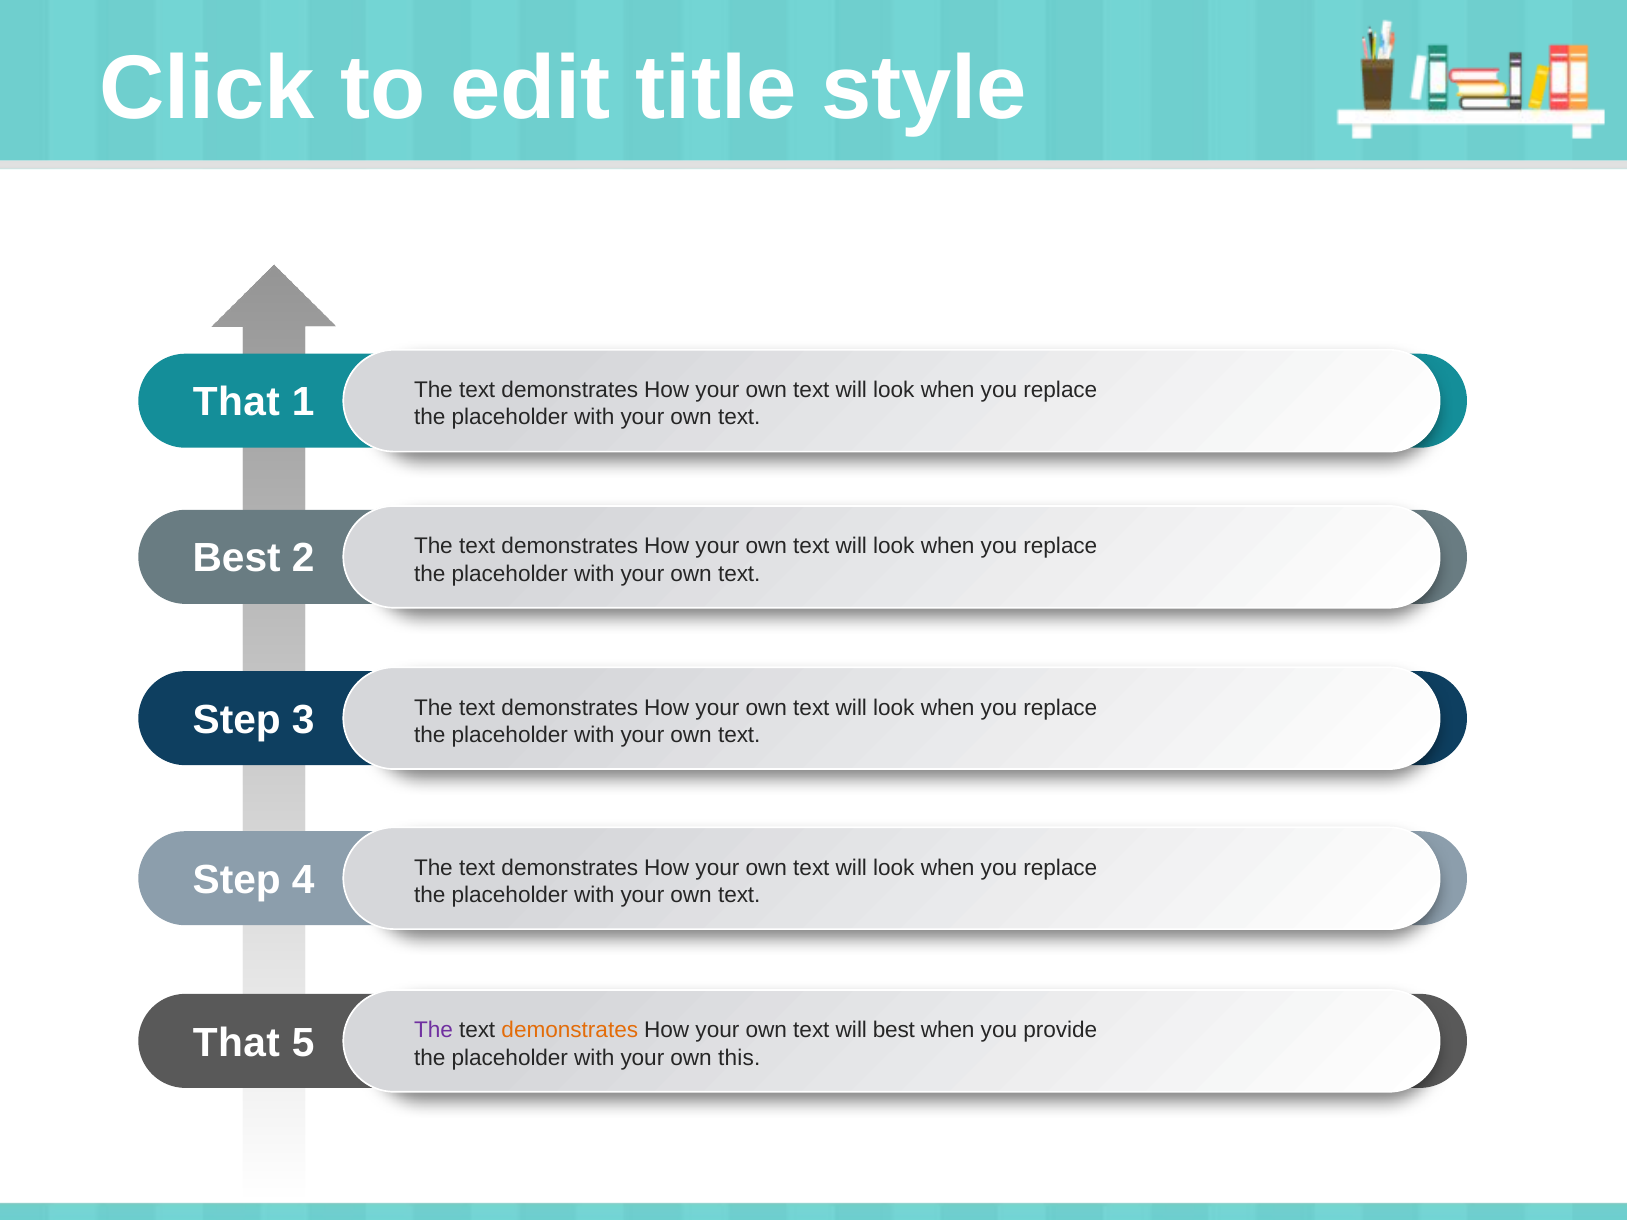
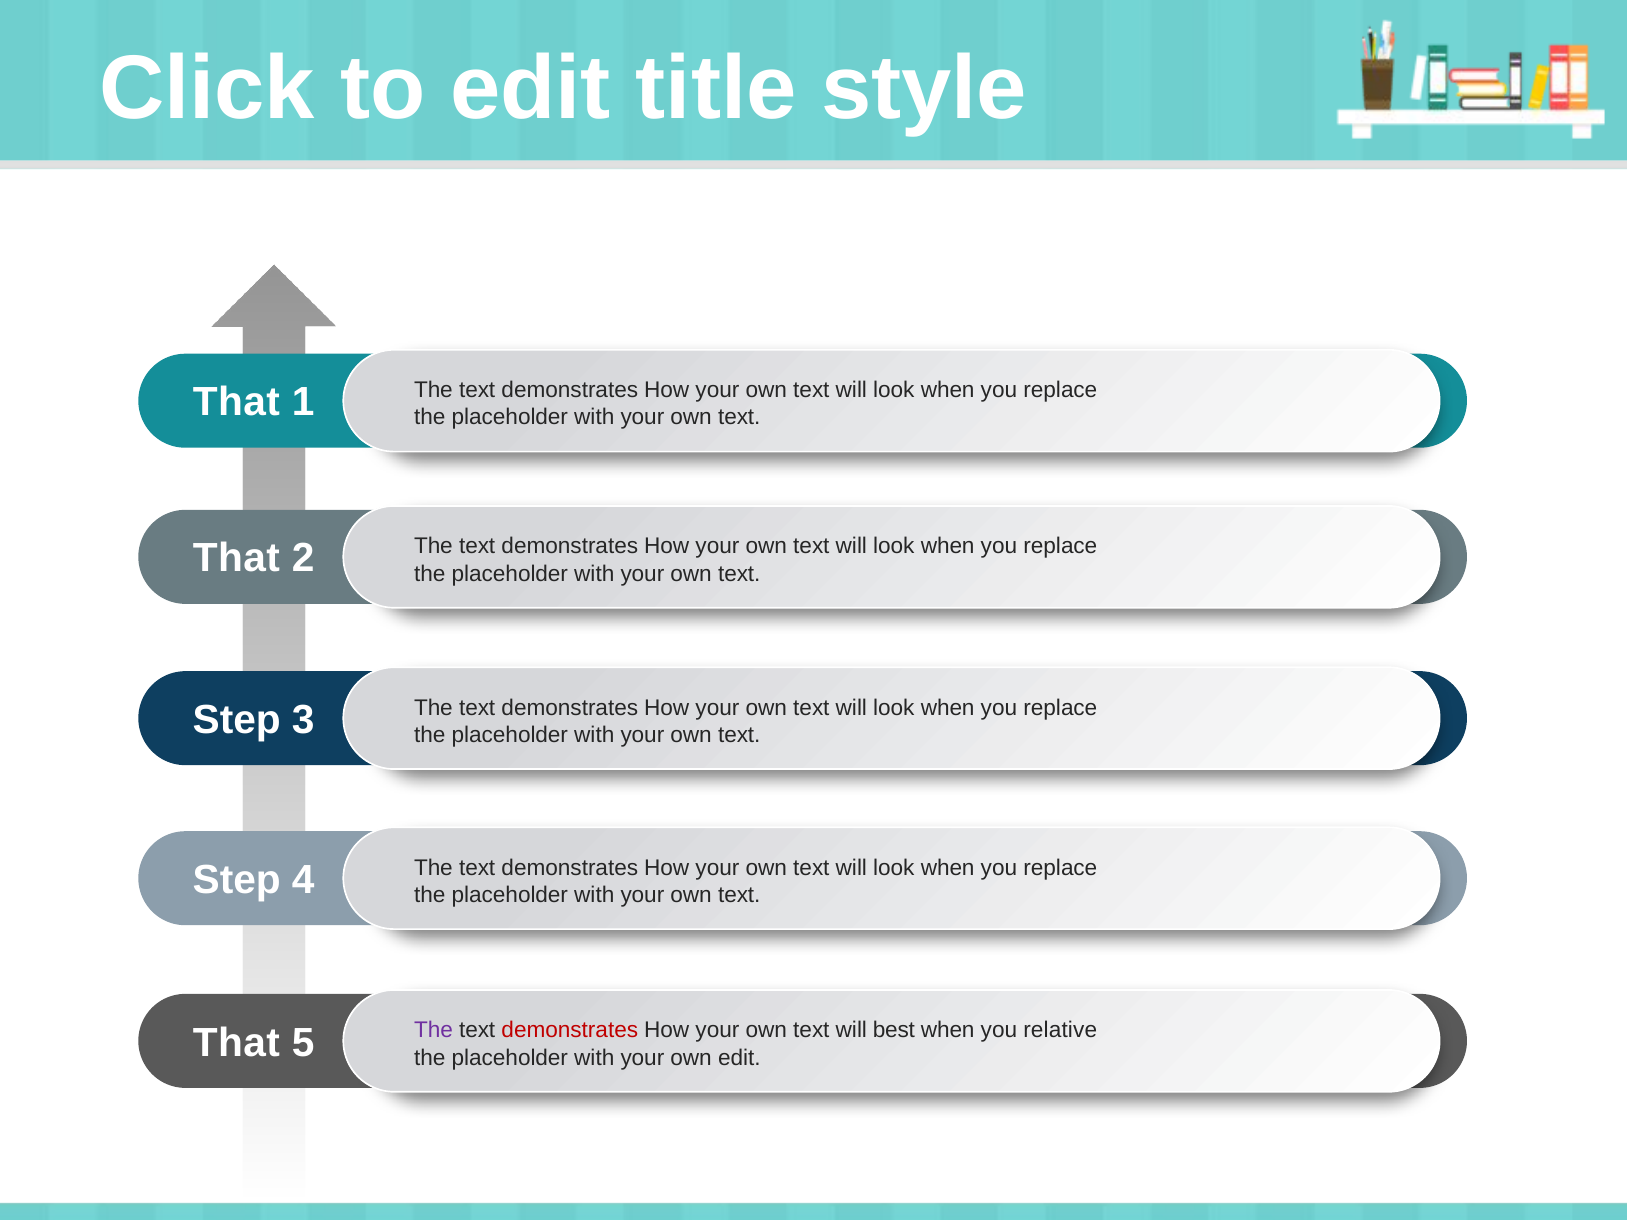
Best at (237, 559): Best -> That
demonstrates at (570, 1031) colour: orange -> red
provide: provide -> relative
own this: this -> edit
